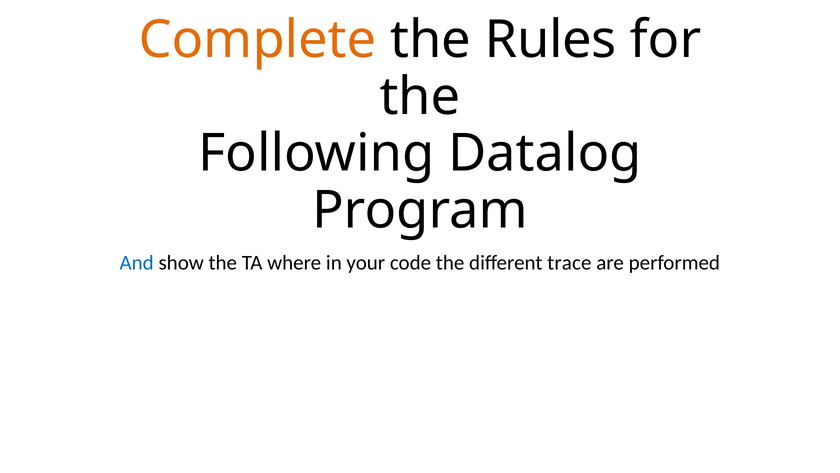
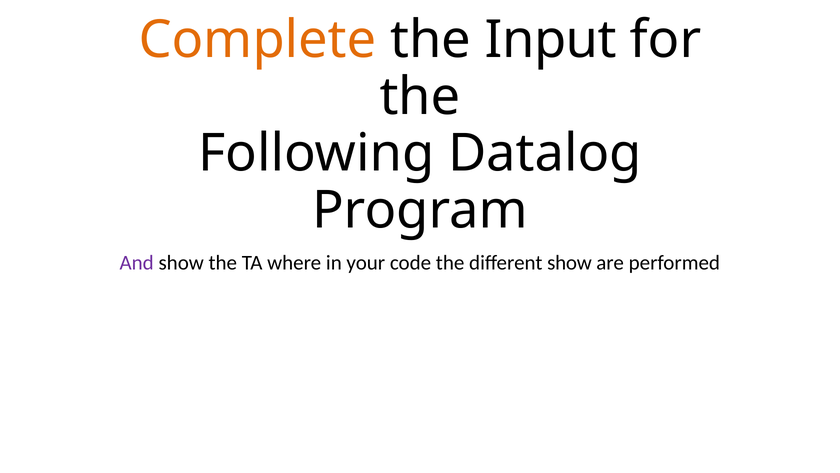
Rules: Rules -> Input
And colour: blue -> purple
different trace: trace -> show
